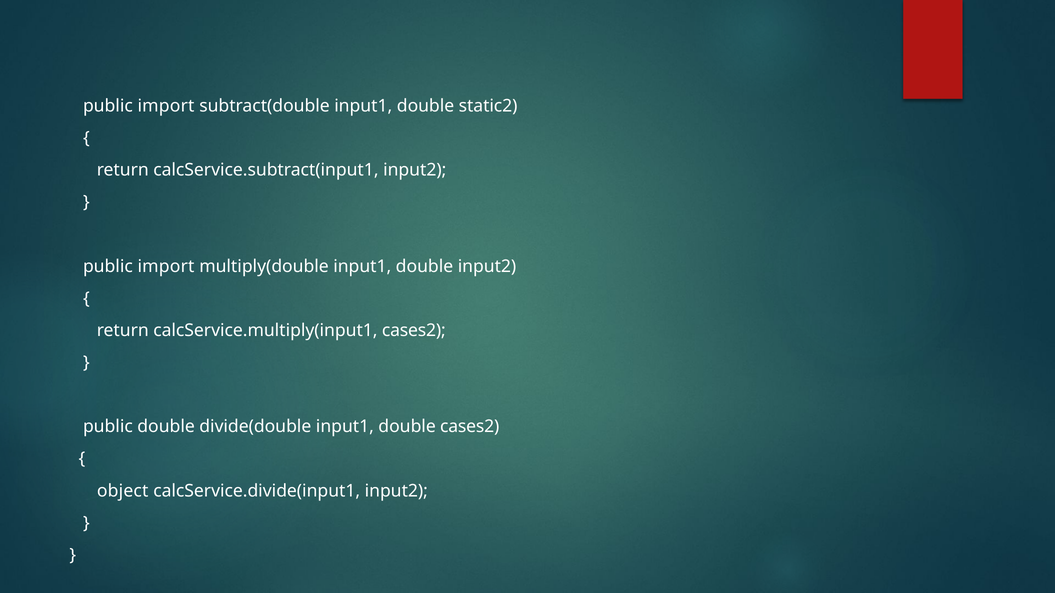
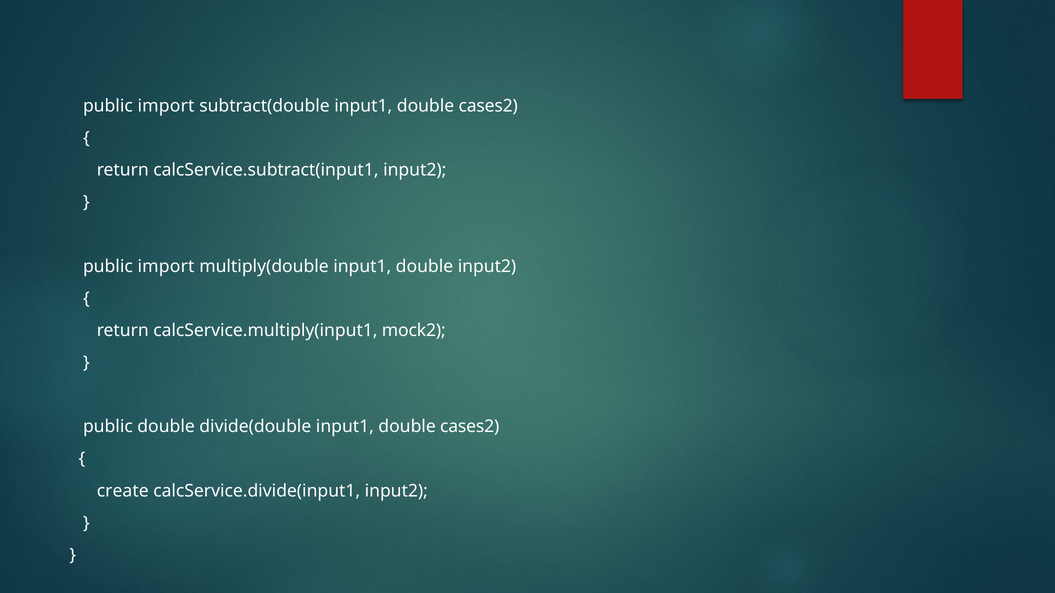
subtract(double input1 double static2: static2 -> cases2
calcService.multiply(input1 cases2: cases2 -> mock2
object: object -> create
